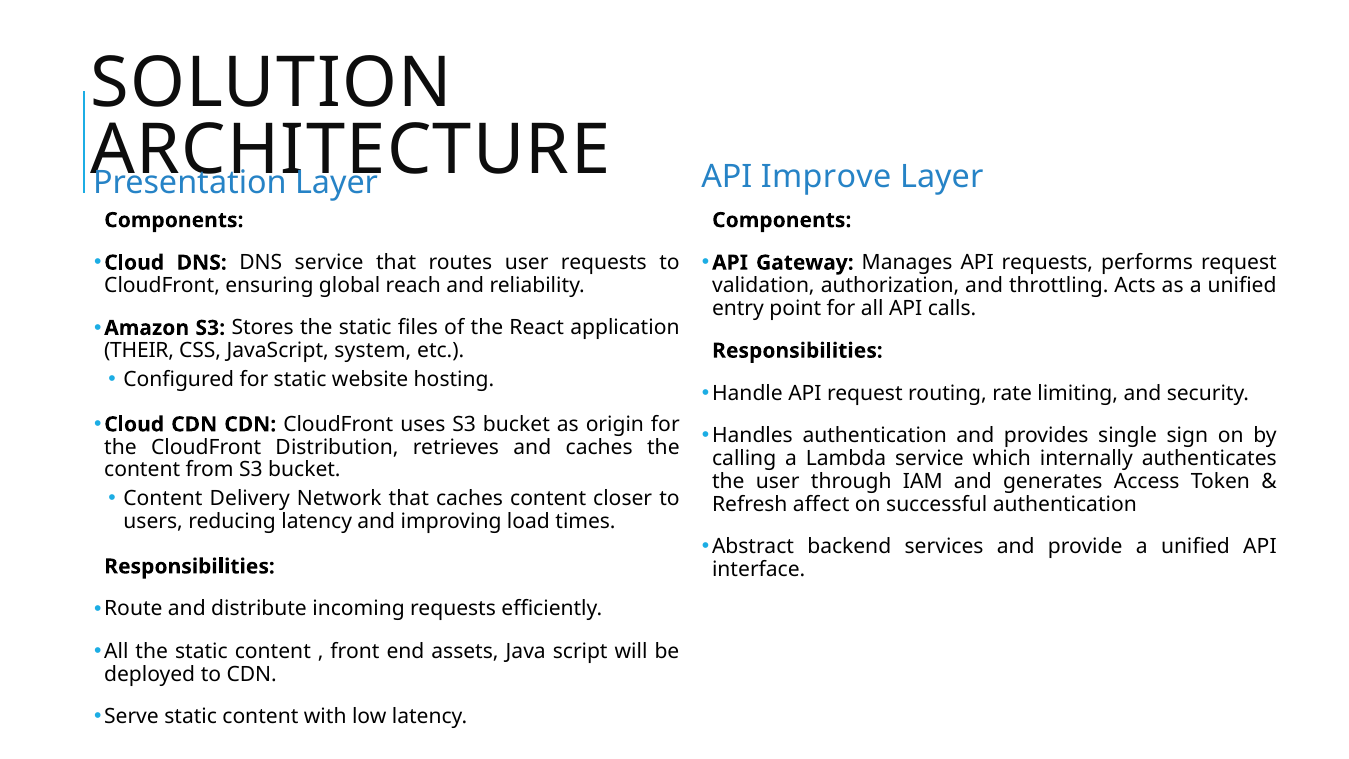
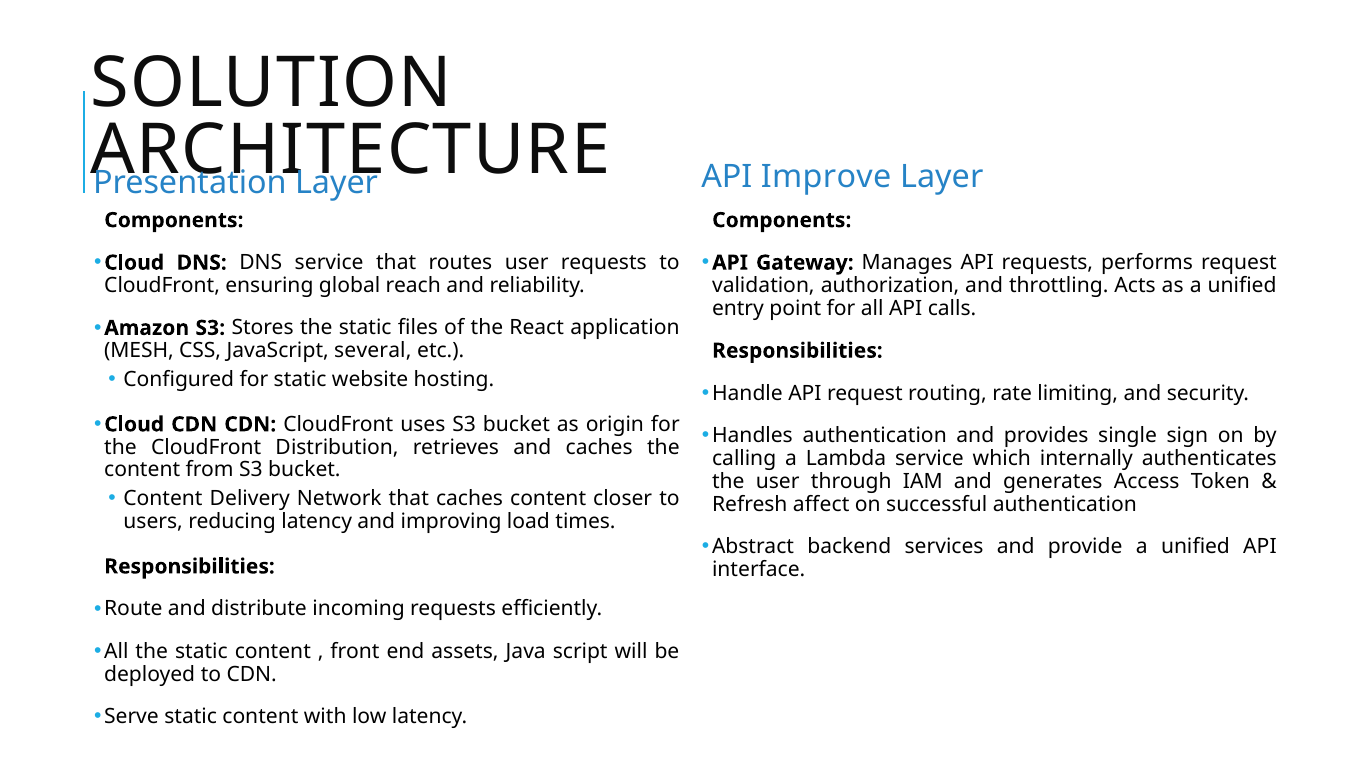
THEIR: THEIR -> MESH
system: system -> several
